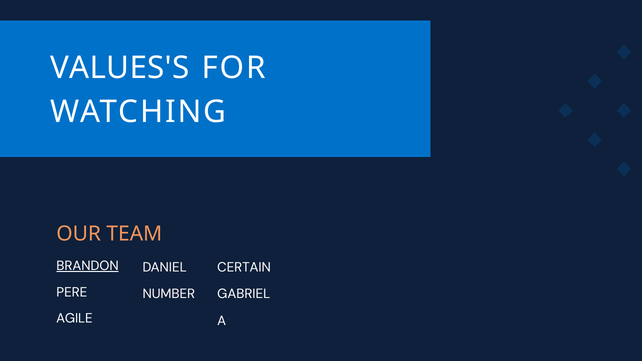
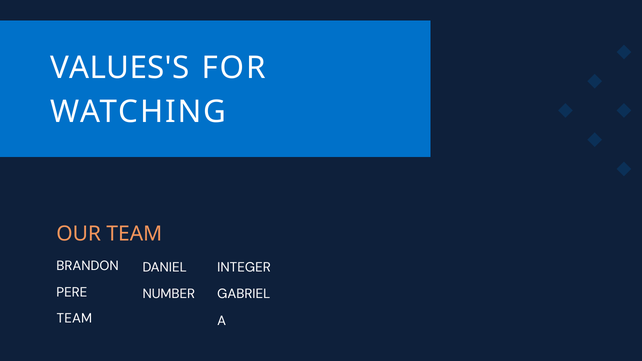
BRANDON underline: present -> none
CERTAIN: CERTAIN -> INTEGER
AGILE at (74, 319): AGILE -> TEAM
